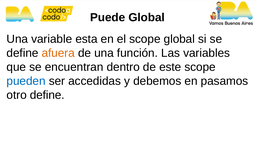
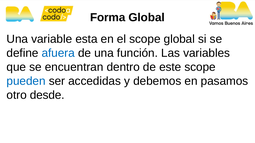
Puede: Puede -> Forma
afuera colour: orange -> blue
otro define: define -> desde
